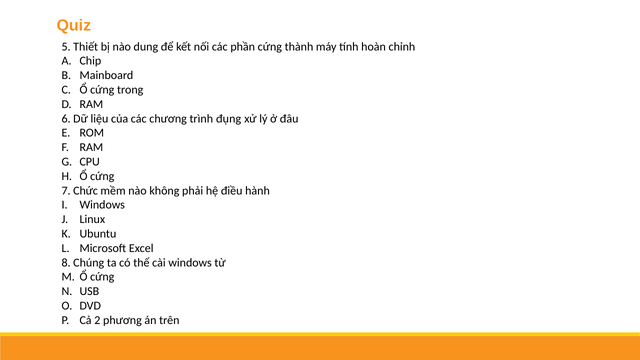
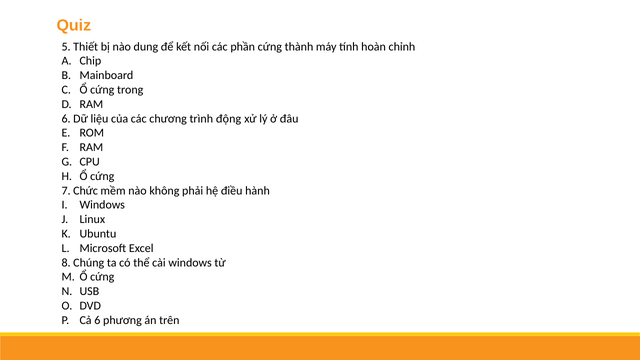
đụng: đụng -> động
Cả 2: 2 -> 6
